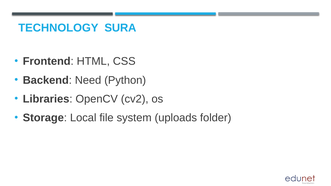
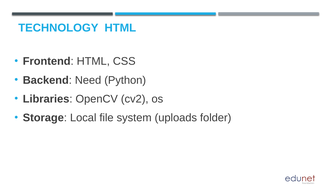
TECHNOLOGY SURA: SURA -> HTML
